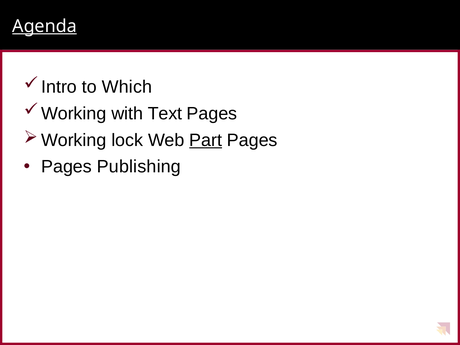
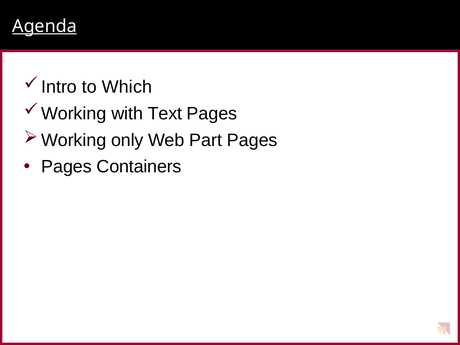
lock: lock -> only
Part underline: present -> none
Publishing: Publishing -> Containers
